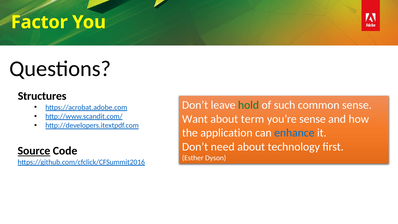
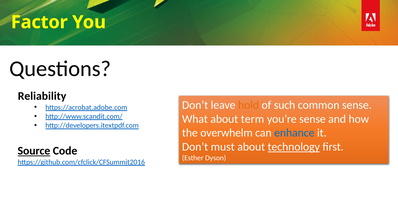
Structures: Structures -> Reliability
hold colour: green -> orange
Want: Want -> What
application: application -> overwhelm
need: need -> must
technology underline: none -> present
